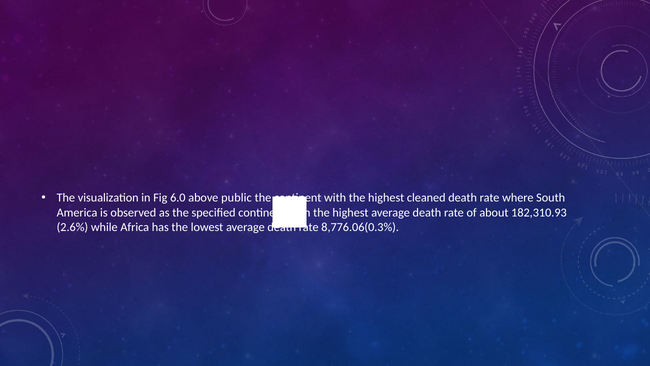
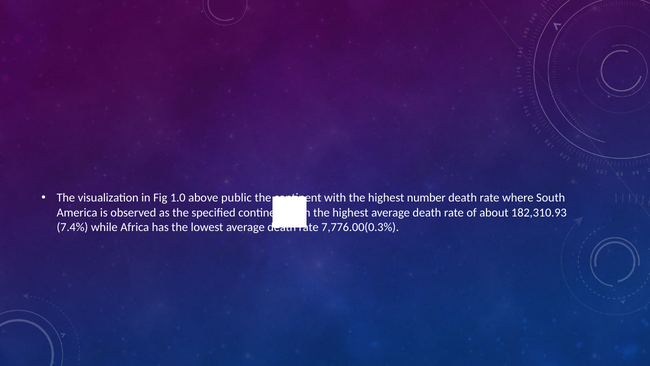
6.0: 6.0 -> 1.0
cleaned: cleaned -> number
2.6%: 2.6% -> 7.4%
8,776.06(0.3%: 8,776.06(0.3% -> 7,776.00(0.3%
